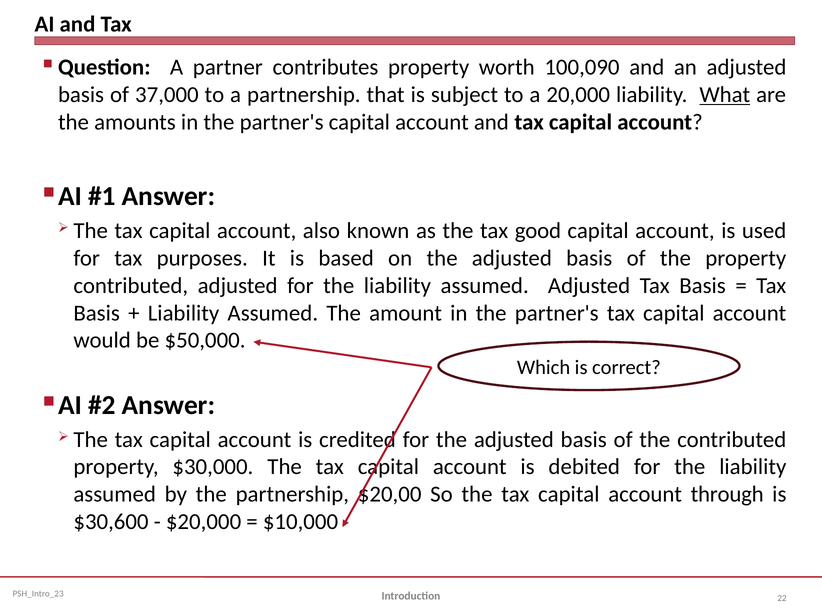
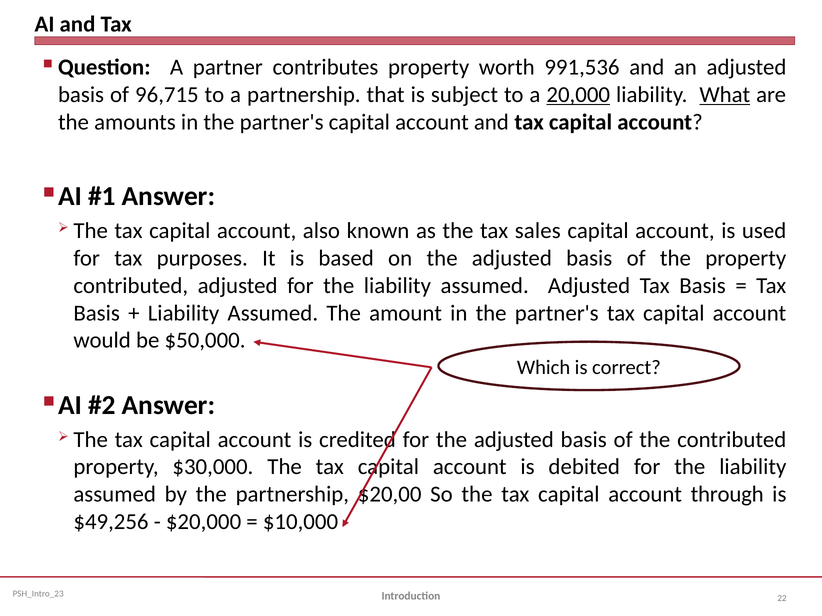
100,090: 100,090 -> 991,536
37,000: 37,000 -> 96,715
20,000 underline: none -> present
good: good -> sales
$30,600: $30,600 -> $49,256
